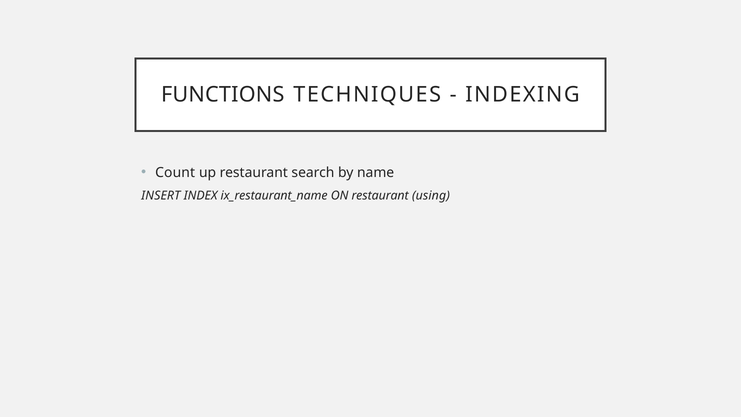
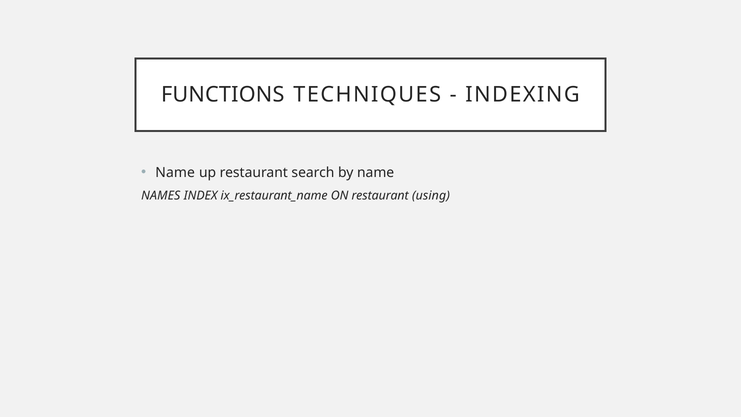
Count at (175, 172): Count -> Name
INSERT: INSERT -> NAMES
